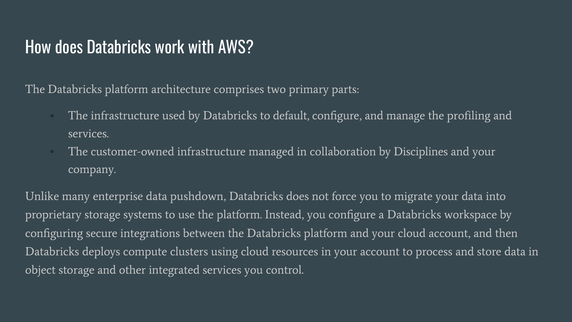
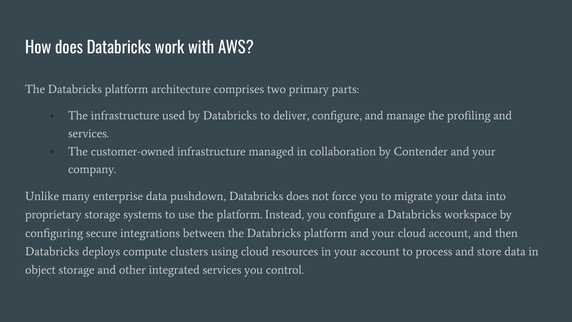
default: default -> deliver
Disciplines: Disciplines -> Contender
